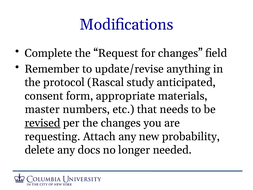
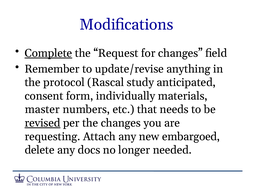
Complete underline: none -> present
appropriate: appropriate -> individually
probability: probability -> embargoed
